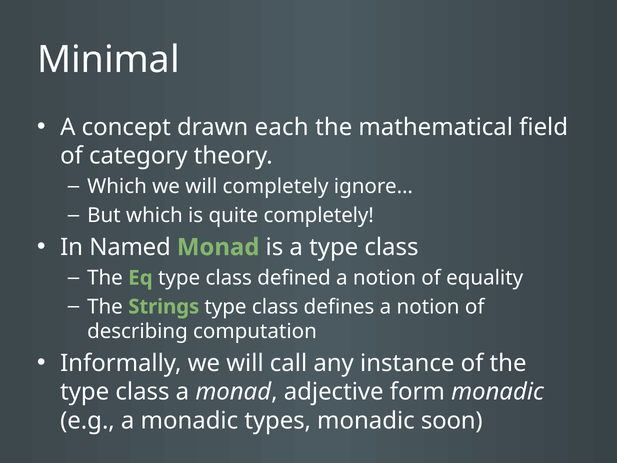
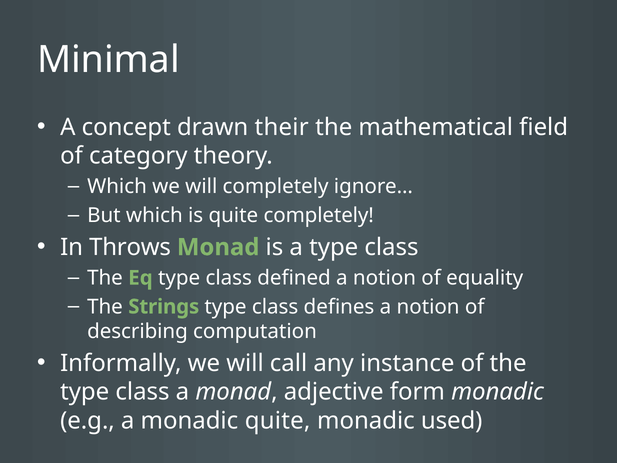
each: each -> their
Named: Named -> Throws
monadic types: types -> quite
soon: soon -> used
